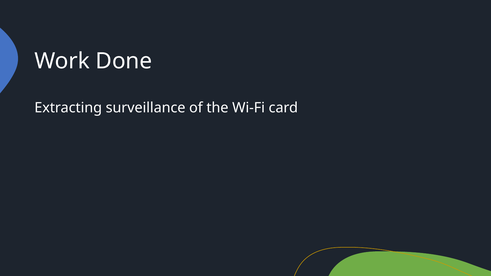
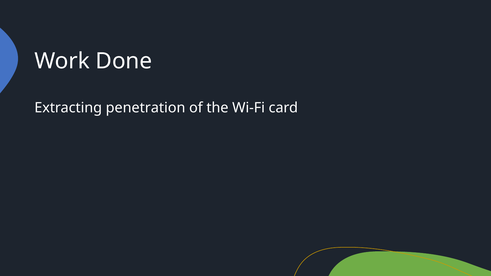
surveillance: surveillance -> penetration
